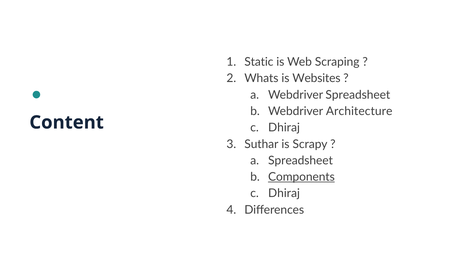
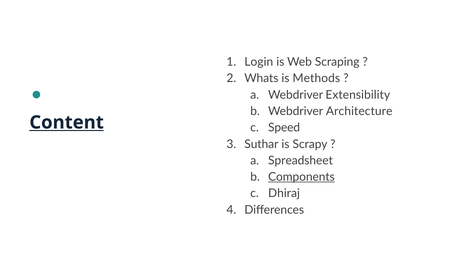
Static: Static -> Login
Websites: Websites -> Methods
Webdriver Spreadsheet: Spreadsheet -> Extensibility
Content underline: none -> present
Dhiraj at (284, 128): Dhiraj -> Speed
